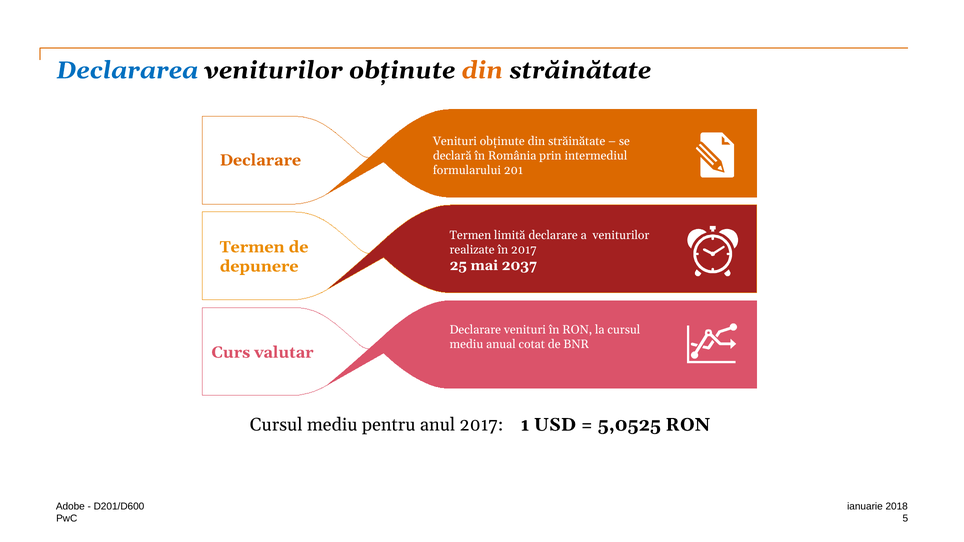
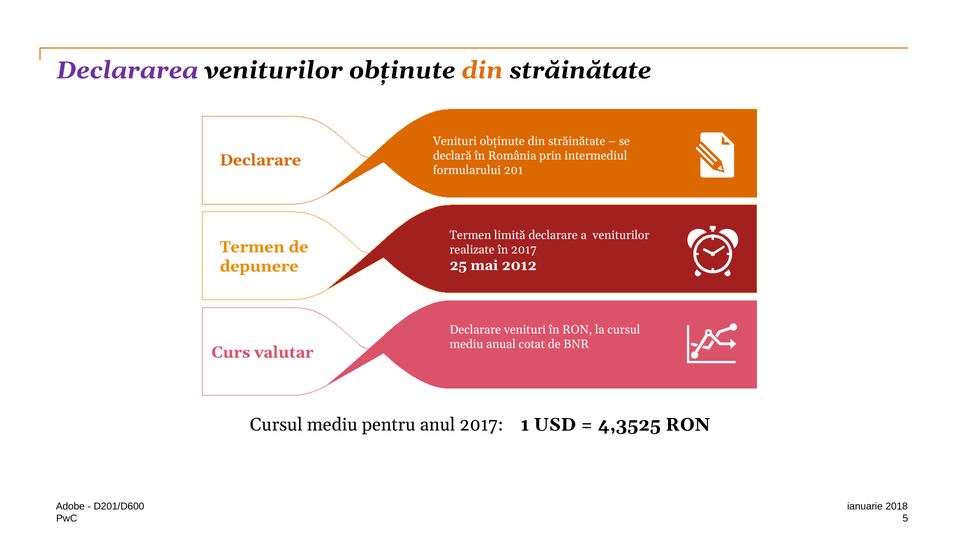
Declararea colour: blue -> purple
2037: 2037 -> 2012
5,0525: 5,0525 -> 4,3525
